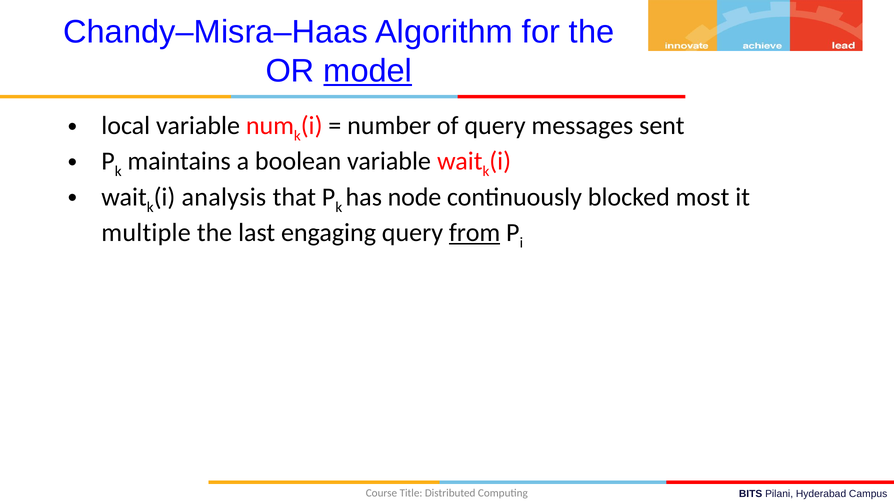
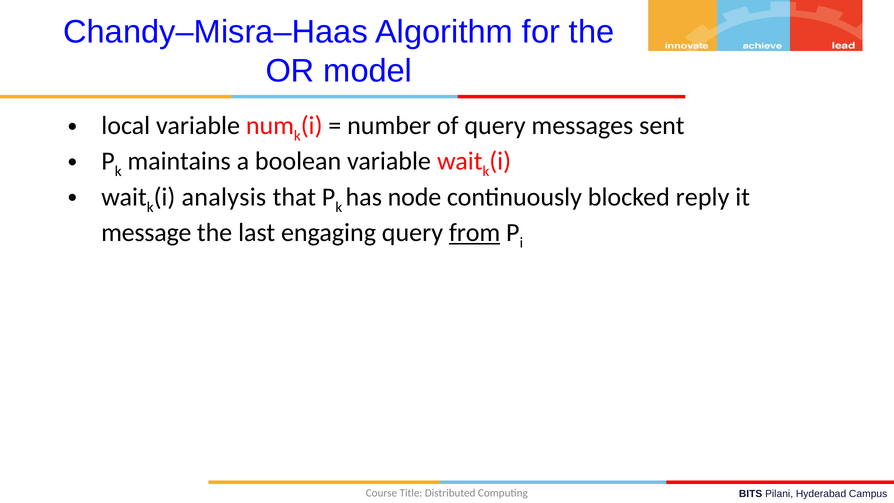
model underline: present -> none
most: most -> reply
multiple: multiple -> message
